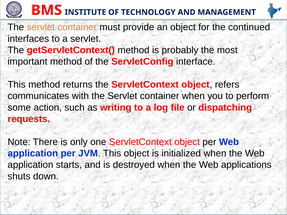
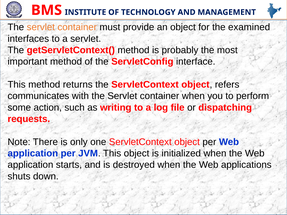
continued: continued -> examined
